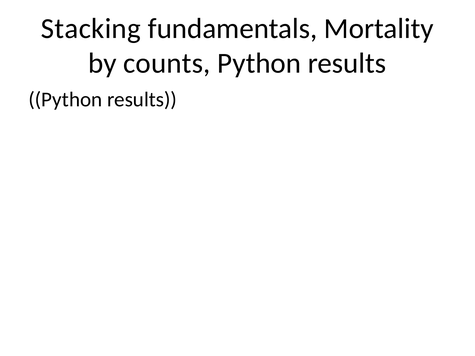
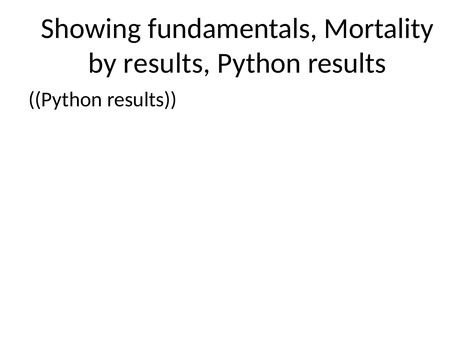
Stacking: Stacking -> Showing
by counts: counts -> results
